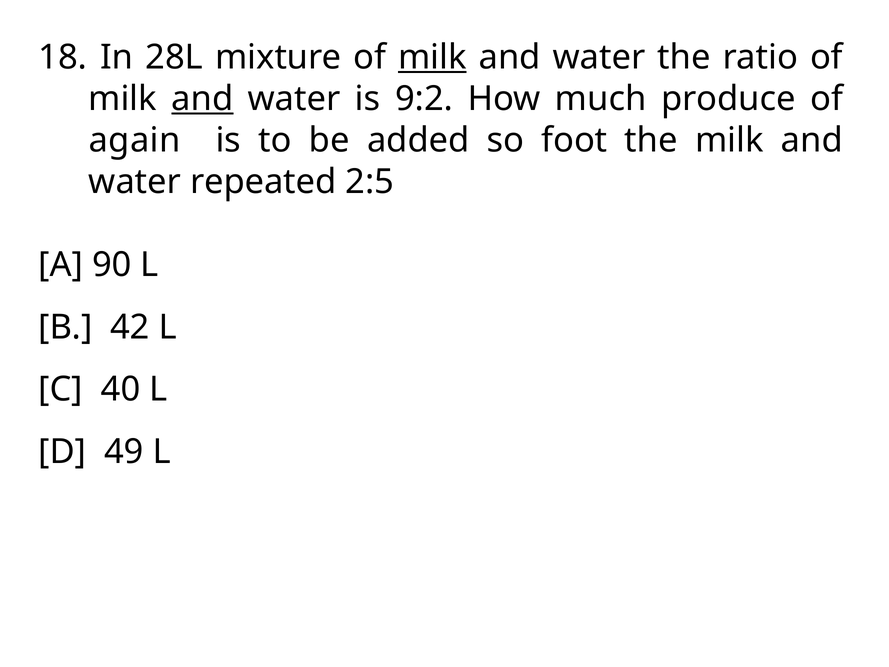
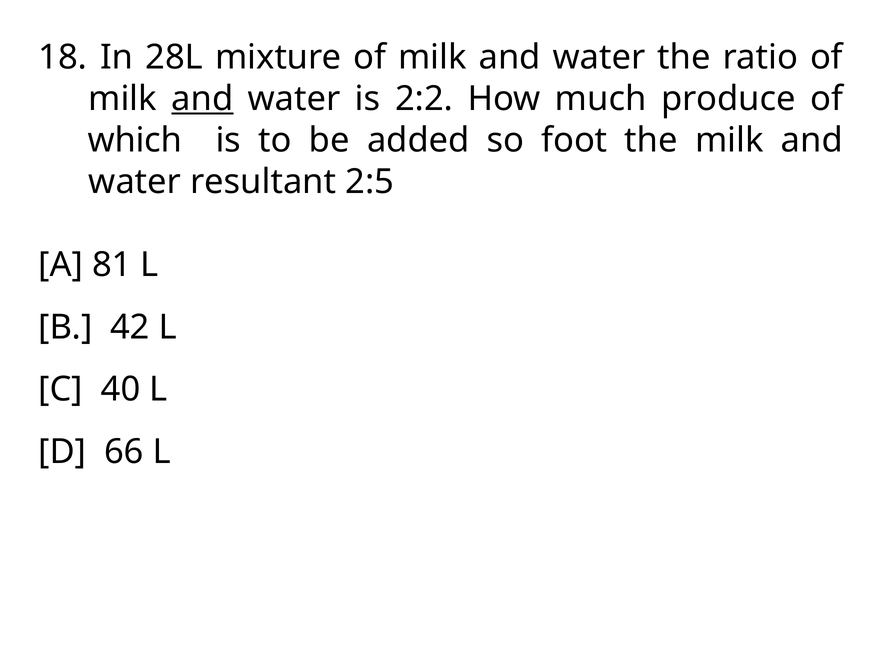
milk at (432, 57) underline: present -> none
9:2: 9:2 -> 2:2
again: again -> which
repeated: repeated -> resultant
90: 90 -> 81
49: 49 -> 66
